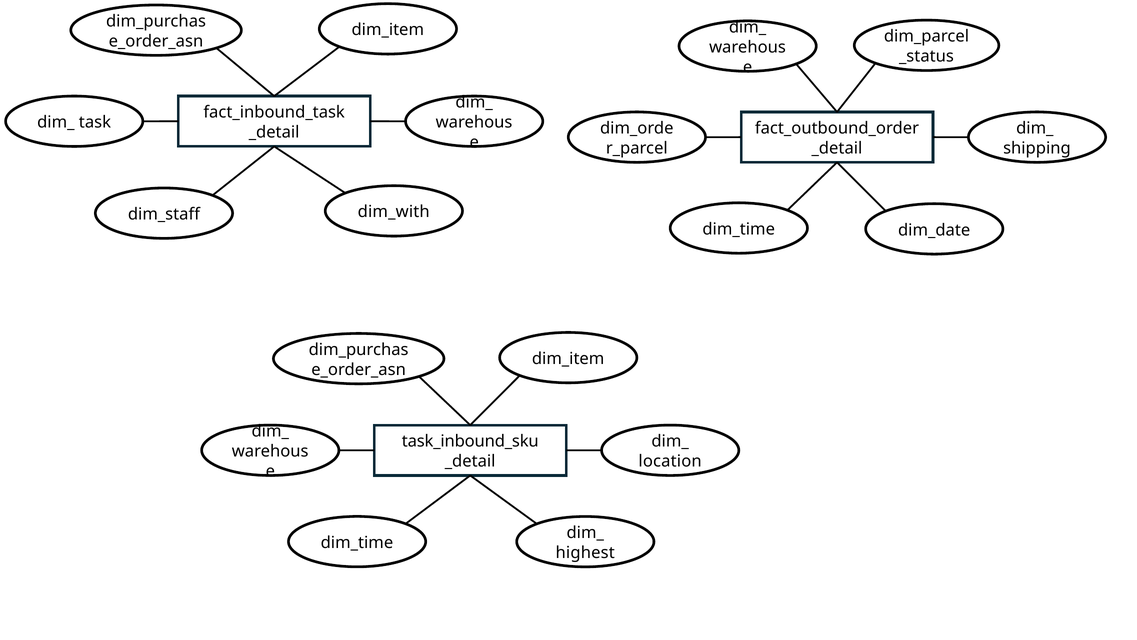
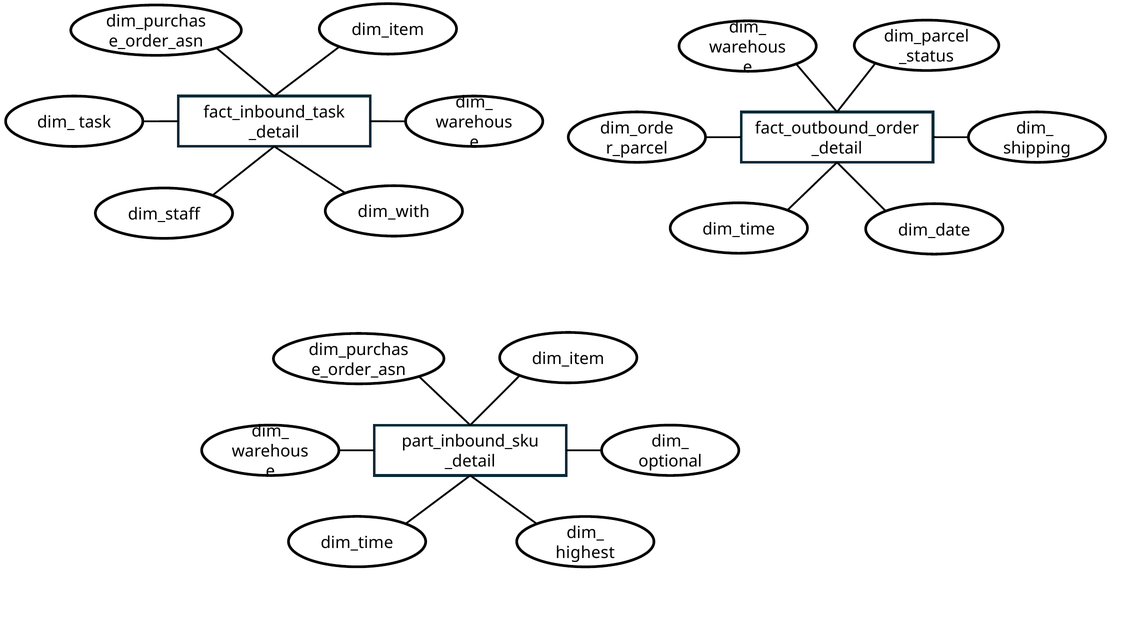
task_inbound_sku: task_inbound_sku -> part_inbound_sku
location: location -> optional
